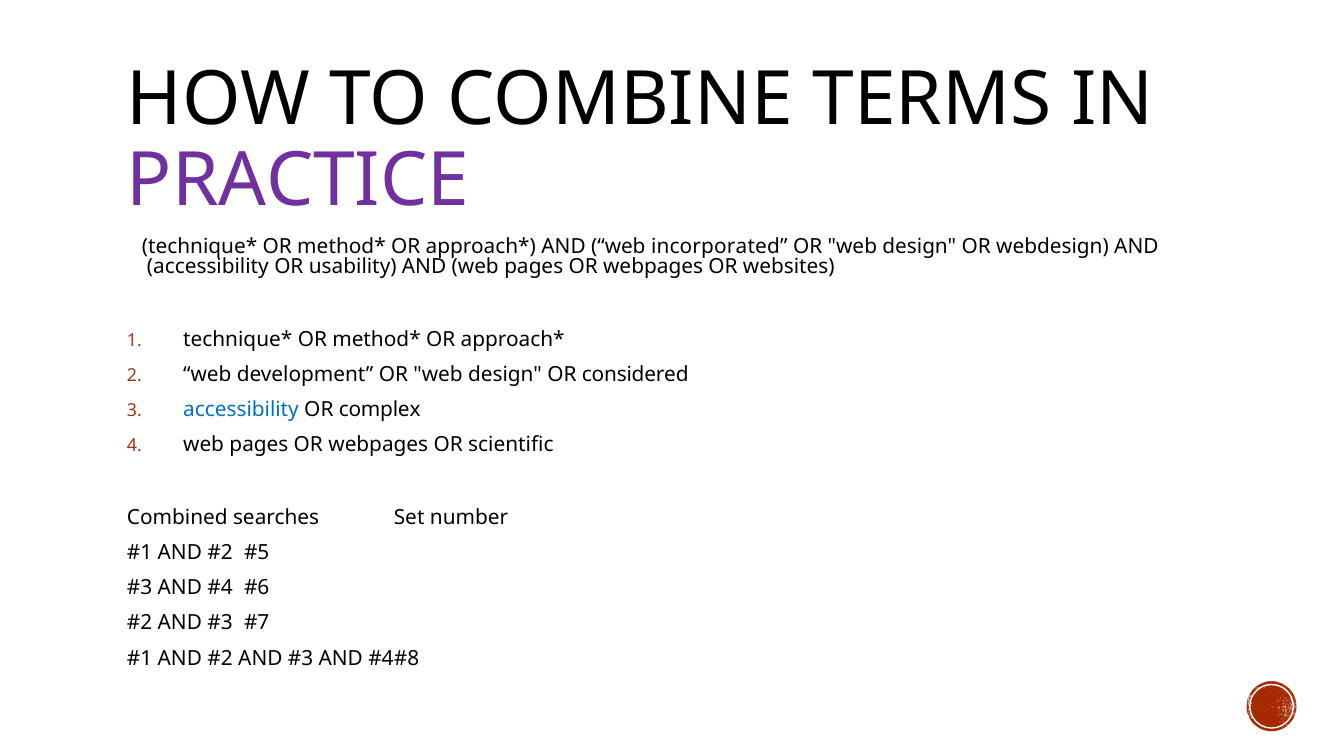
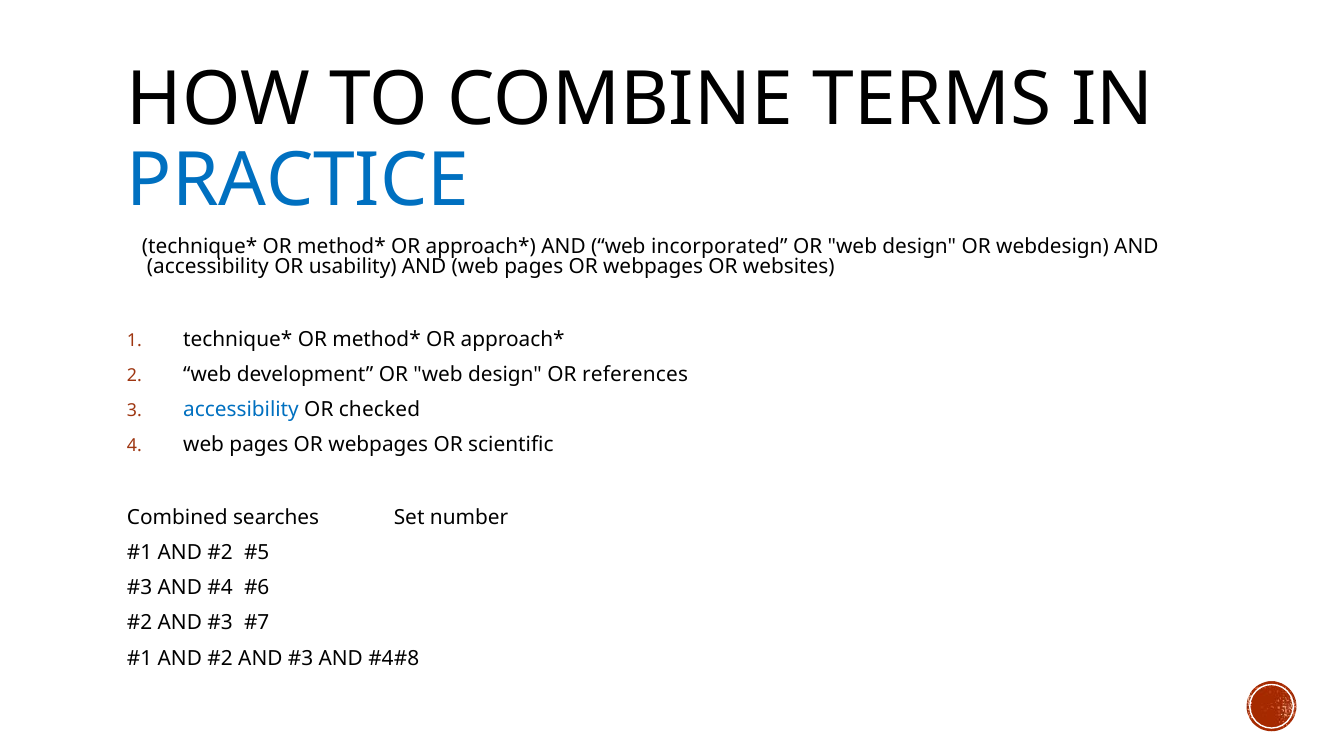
PRACTICE colour: purple -> blue
considered: considered -> references
complex: complex -> checked
